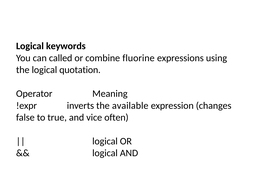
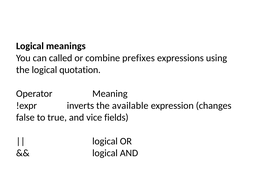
keywords: keywords -> meanings
fluorine: fluorine -> prefixes
often: often -> fields
